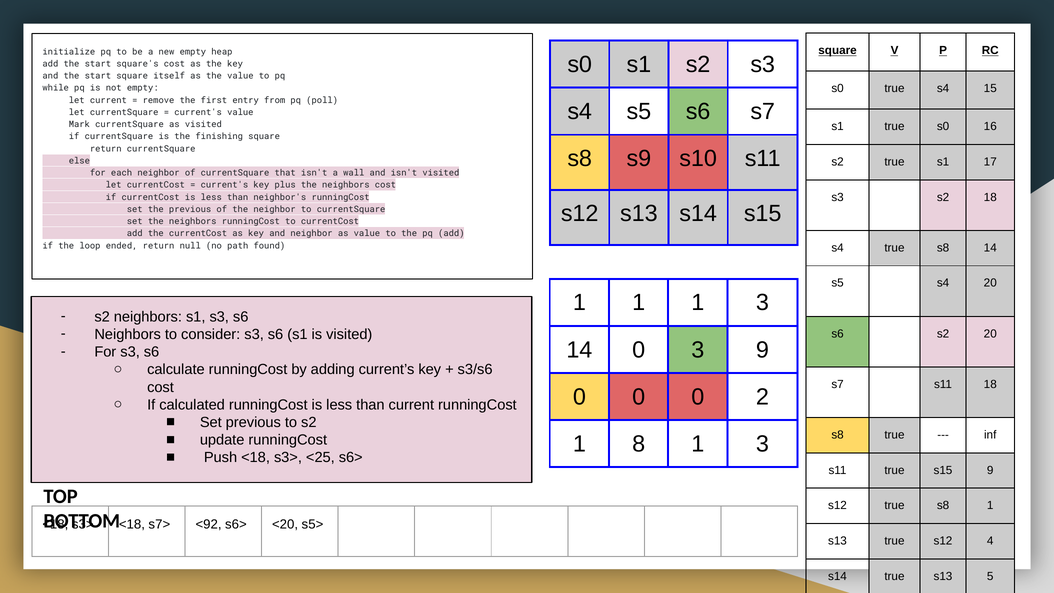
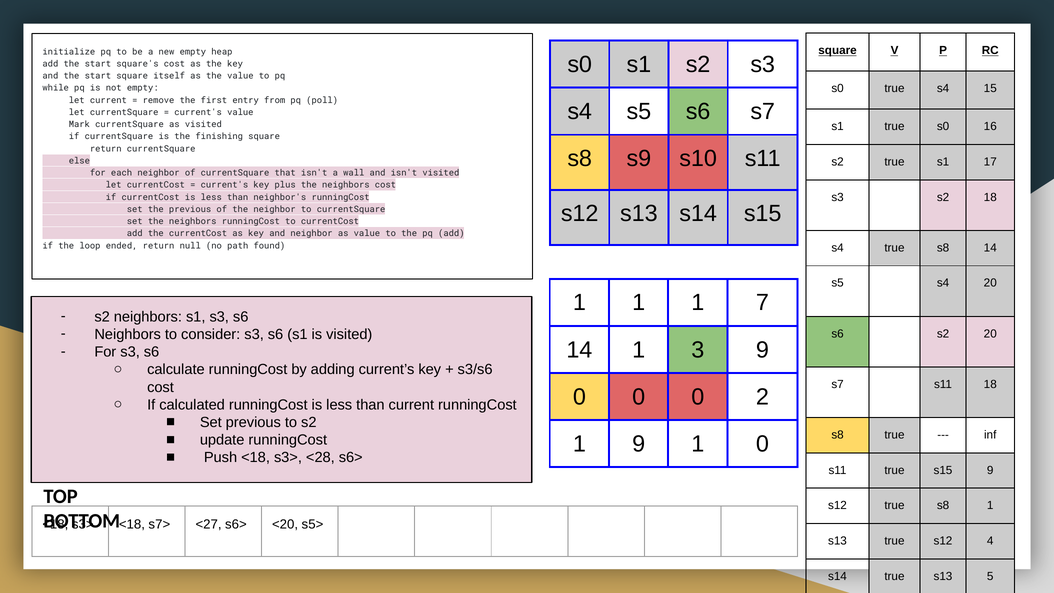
1 1 3: 3 -> 7
14 0: 0 -> 1
1 8: 8 -> 9
3 at (762, 444): 3 -> 0
<25: <25 -> <28
<92: <92 -> <27
